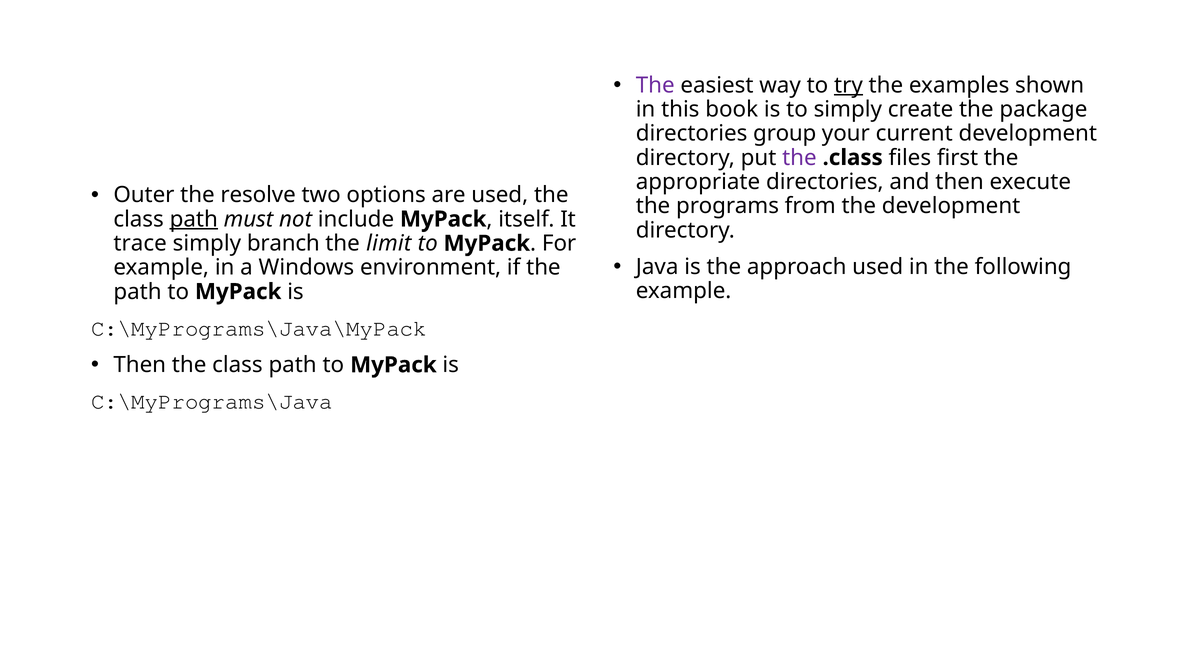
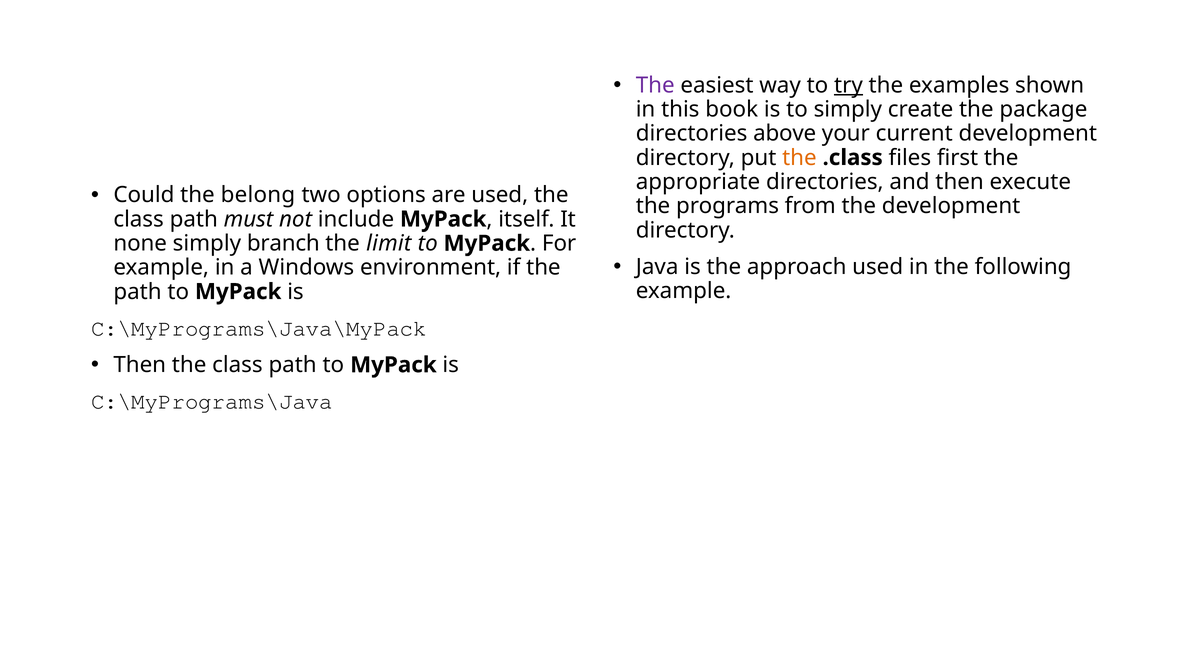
group: group -> above
the at (799, 158) colour: purple -> orange
Outer: Outer -> Could
resolve: resolve -> belong
path at (194, 219) underline: present -> none
trace: trace -> none
